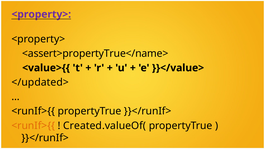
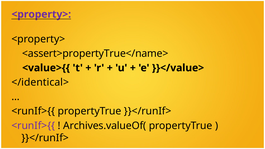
</updated>: </updated> -> </identical>
<runIf>{{ at (33, 126) colour: orange -> purple
Created.valueOf(: Created.valueOf( -> Archives.valueOf(
